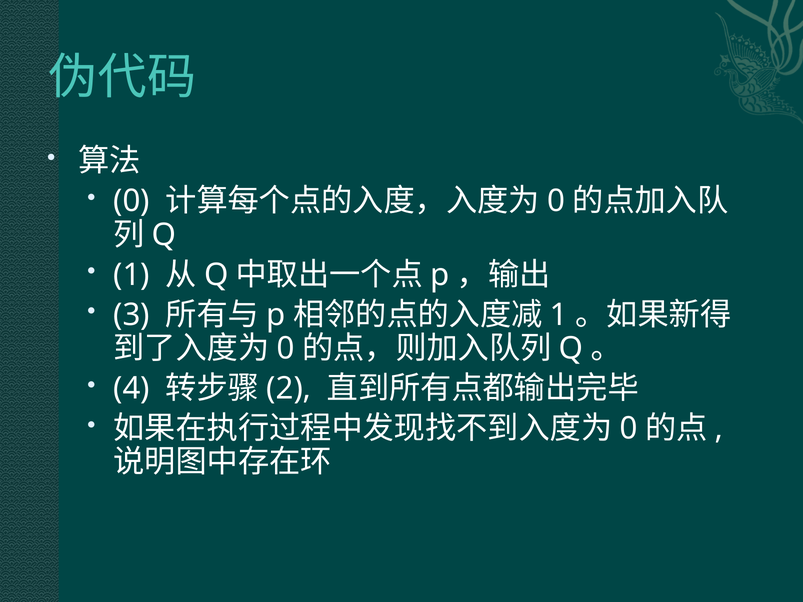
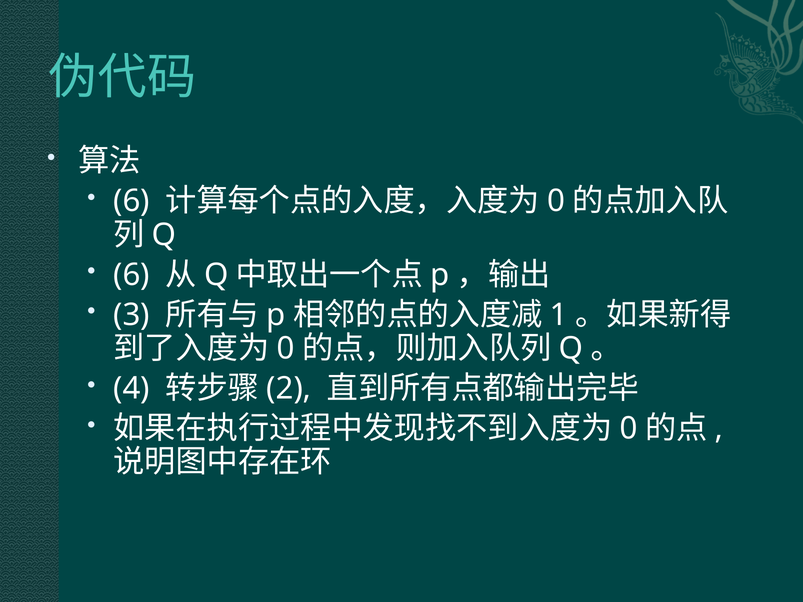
0 at (132, 201): 0 -> 6
1 at (132, 275): 1 -> 6
